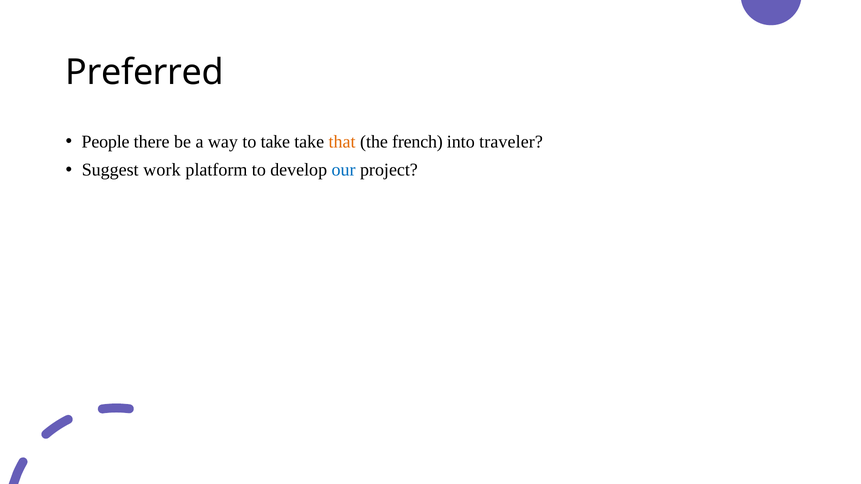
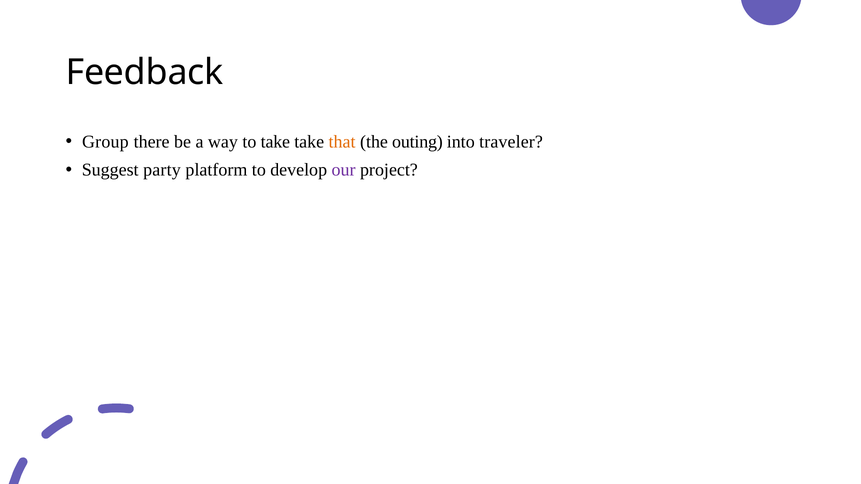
Preferred: Preferred -> Feedback
People: People -> Group
french: french -> outing
work: work -> party
our colour: blue -> purple
